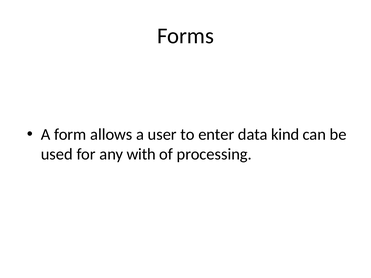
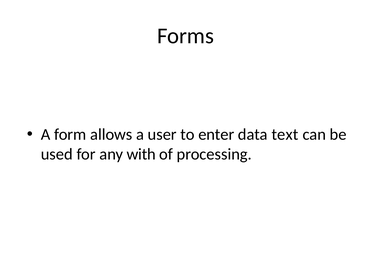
kind: kind -> text
